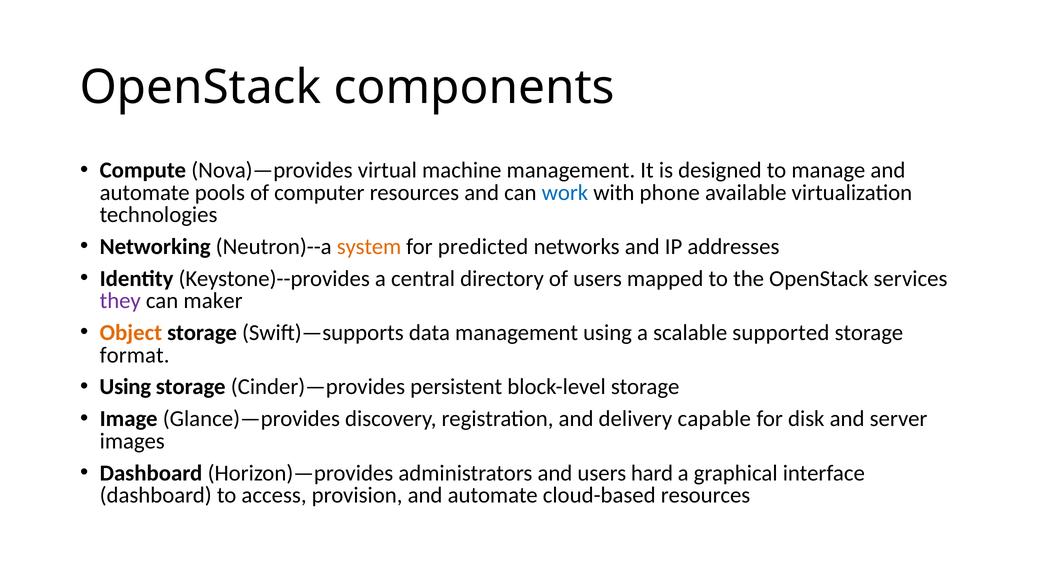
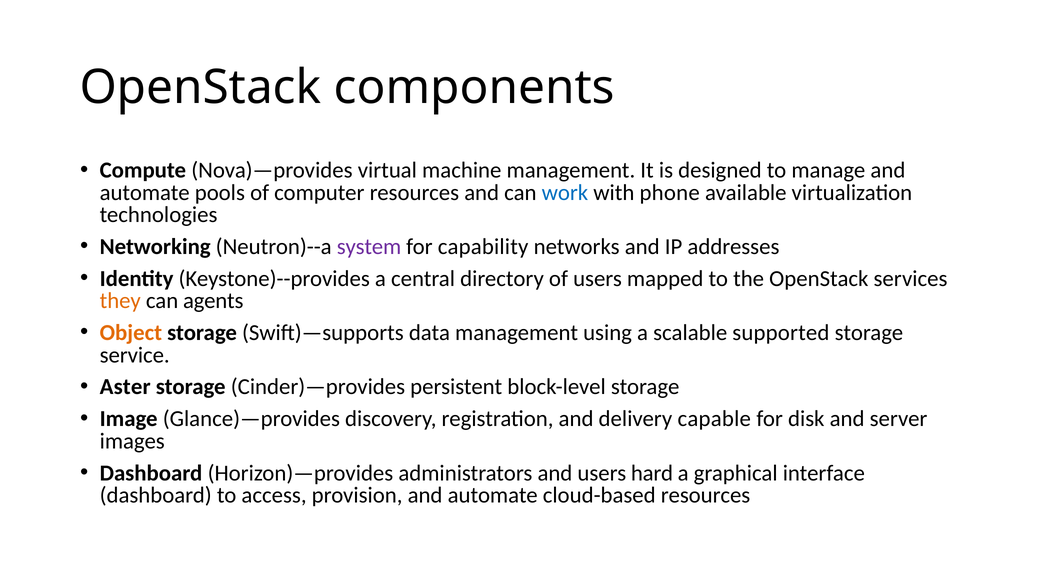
system colour: orange -> purple
predicted: predicted -> capability
they colour: purple -> orange
maker: maker -> agents
format: format -> service
Using at (125, 387): Using -> Aster
